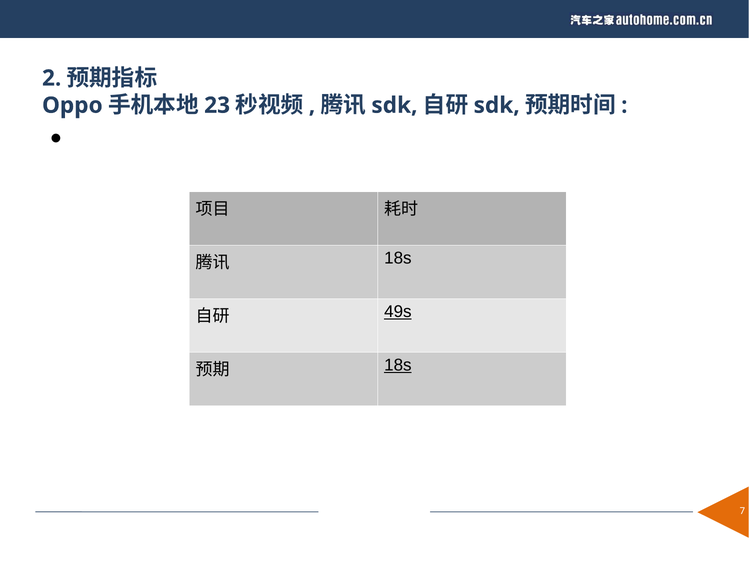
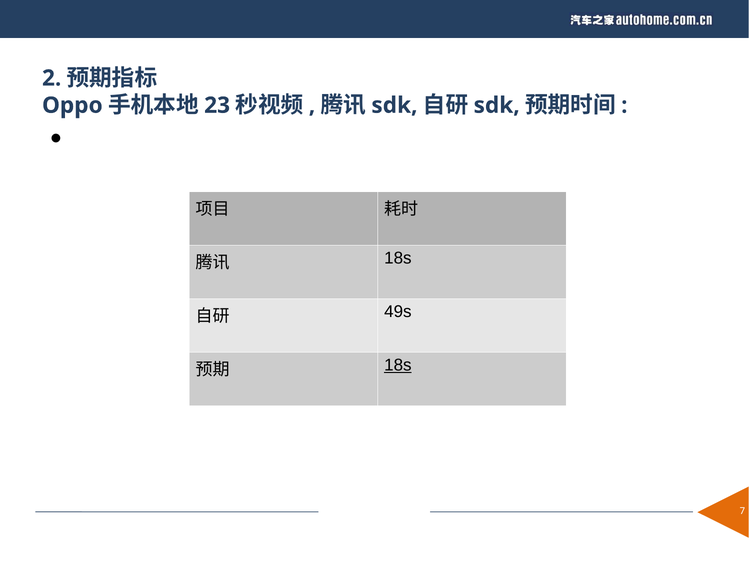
49s underline: present -> none
